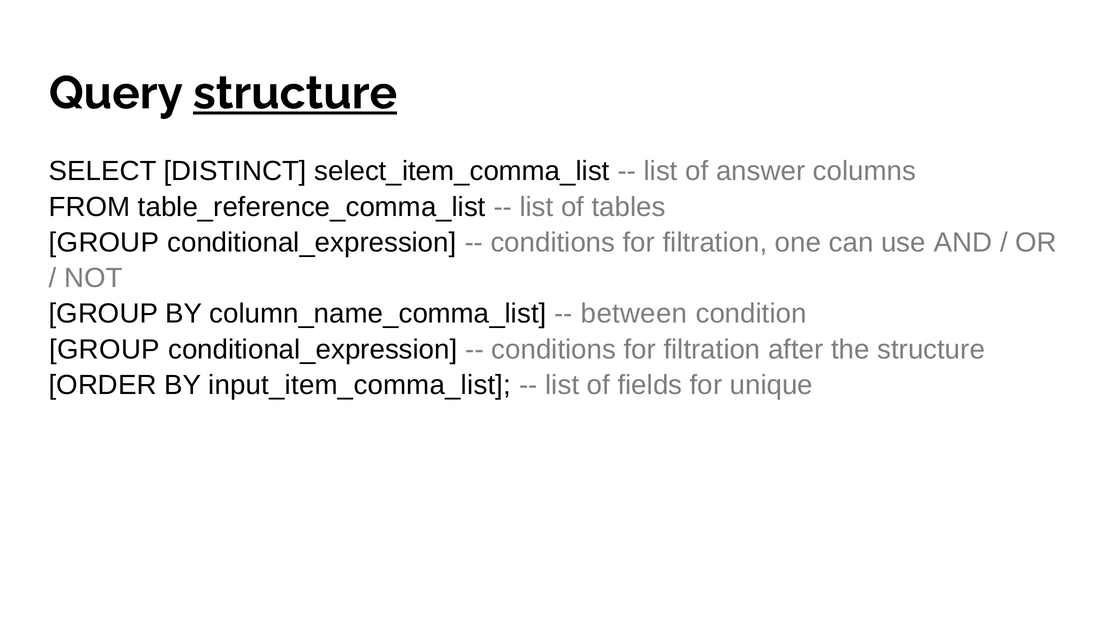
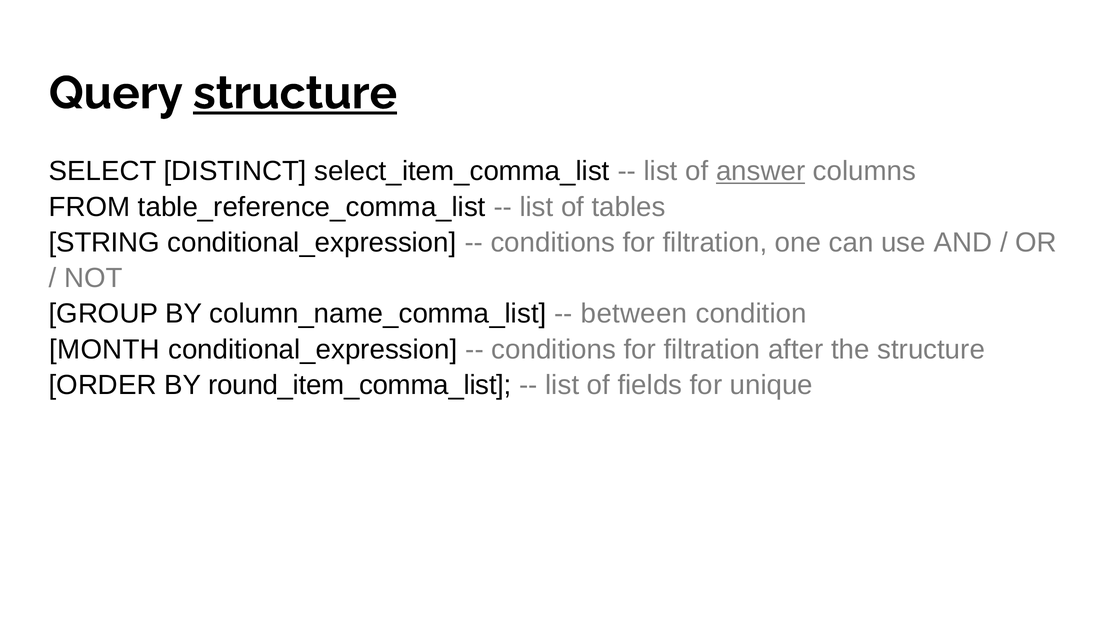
answer underline: none -> present
GROUP at (104, 243): GROUP -> STRING
GROUP at (105, 350): GROUP -> MONTH
input_item_comma_list: input_item_comma_list -> round_item_comma_list
